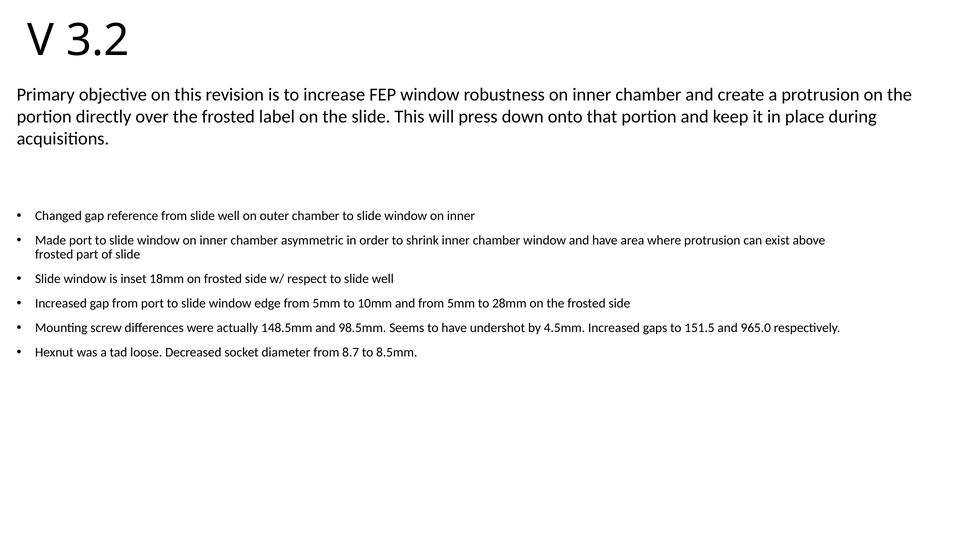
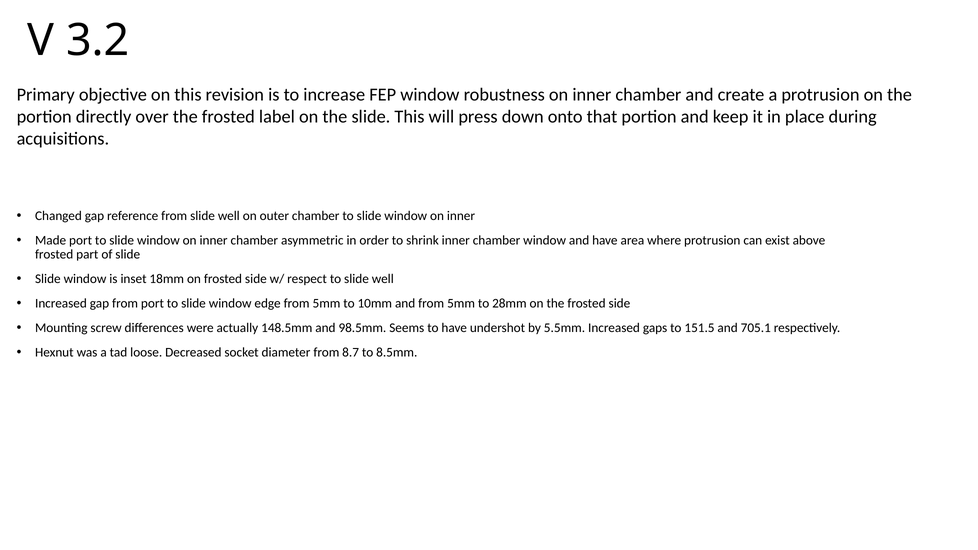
4.5mm: 4.5mm -> 5.5mm
965.0: 965.0 -> 705.1
